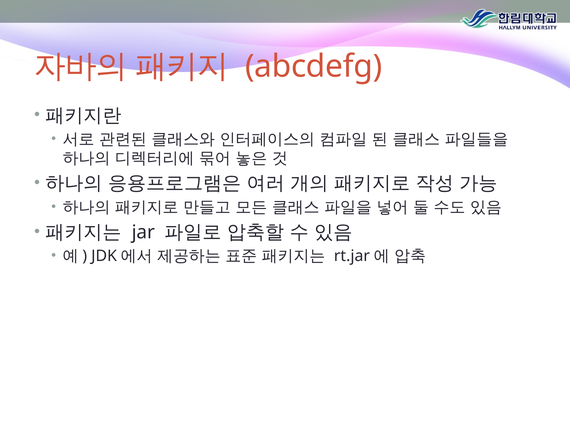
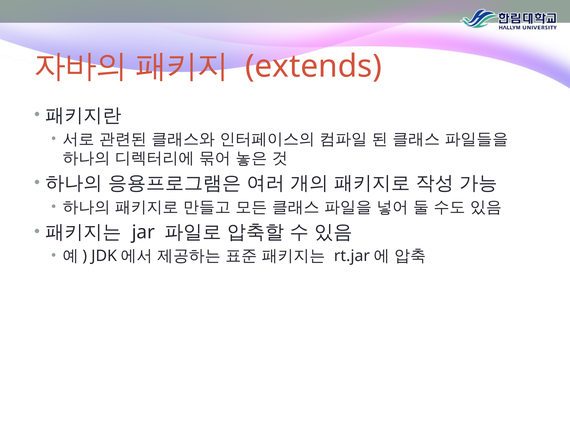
abcdefg: abcdefg -> extends
